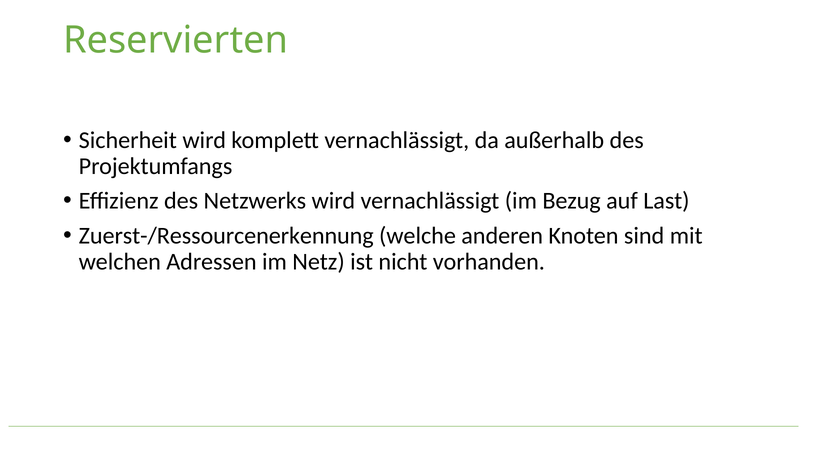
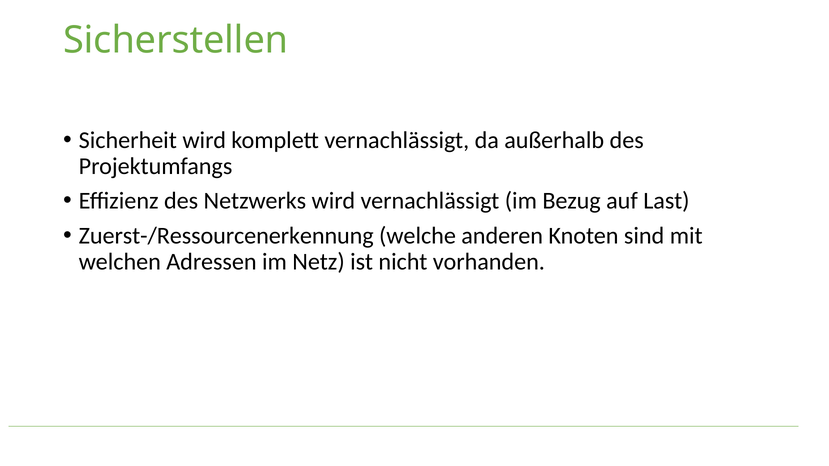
Reservierten: Reservierten -> Sicherstellen
